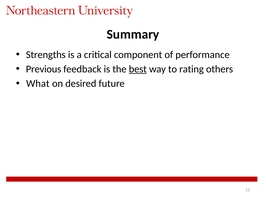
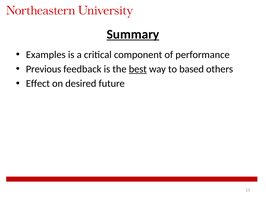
Summary underline: none -> present
Strengths: Strengths -> Examples
rating: rating -> based
What: What -> Effect
